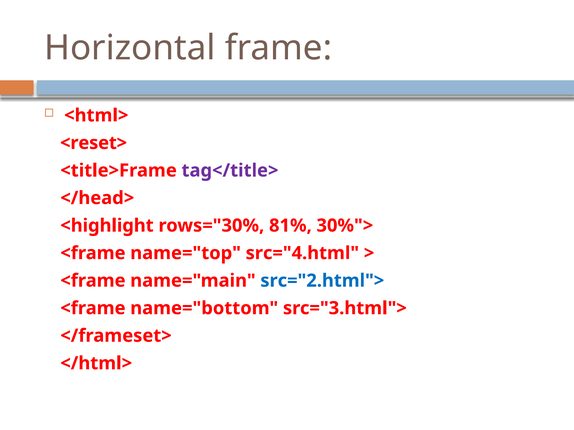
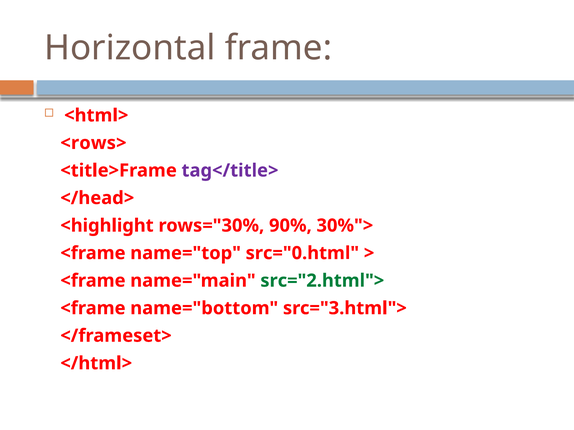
<reset>: <reset> -> <rows>
81%: 81% -> 90%
src="4.html: src="4.html -> src="0.html
src="2.html"> colour: blue -> green
